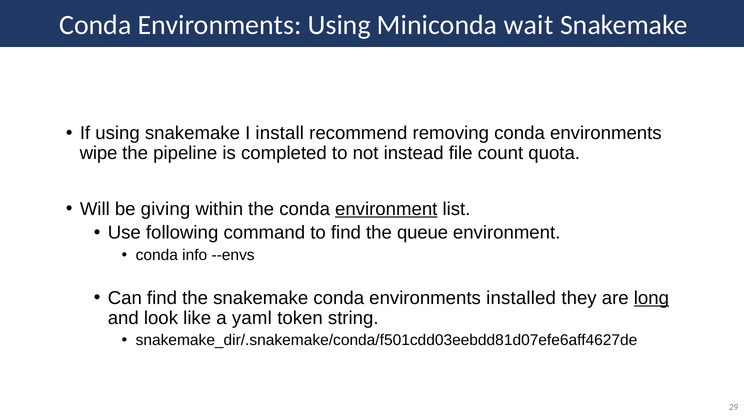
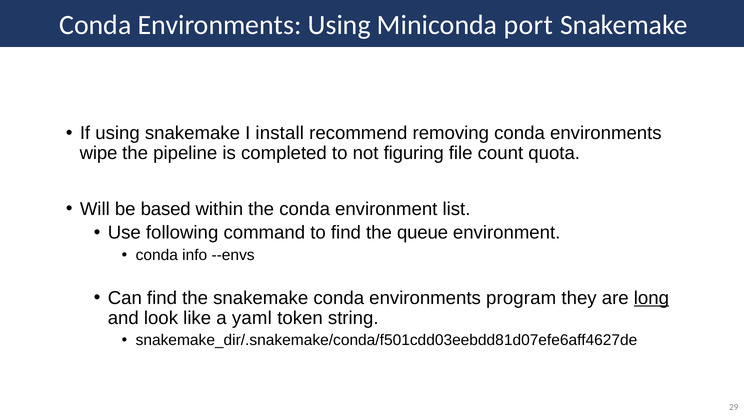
wait: wait -> port
instead: instead -> figuring
giving: giving -> based
environment at (386, 209) underline: present -> none
installed: installed -> program
